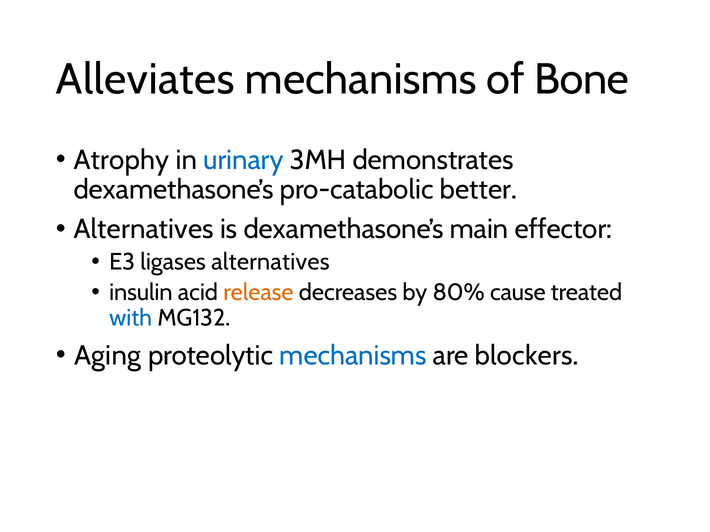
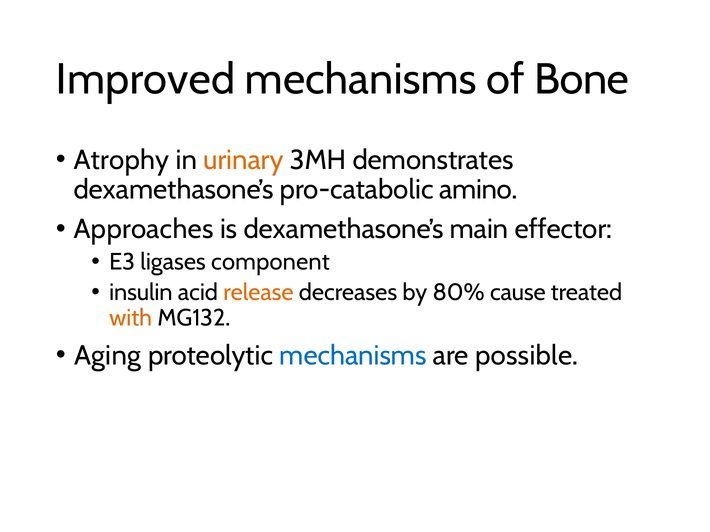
Alleviates: Alleviates -> Improved
urinary colour: blue -> orange
better: better -> amino
Alternatives at (144, 230): Alternatives -> Approaches
ligases alternatives: alternatives -> component
with colour: blue -> orange
blockers: blockers -> possible
